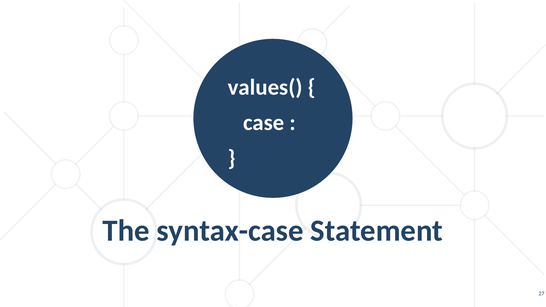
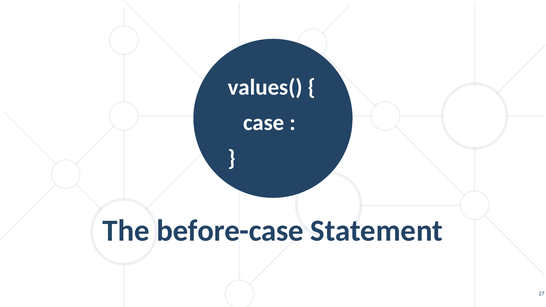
syntax-case: syntax-case -> before-case
